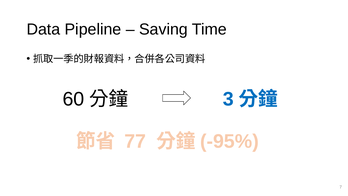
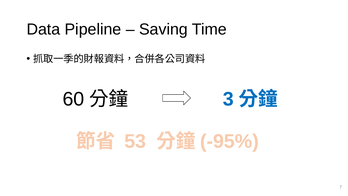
77: 77 -> 53
